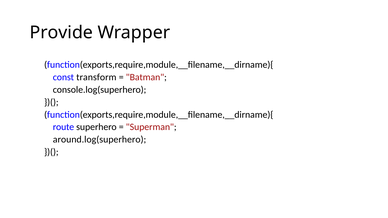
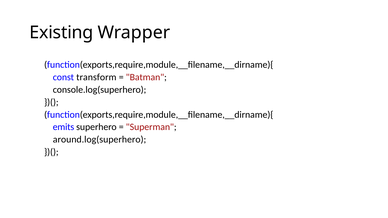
Provide: Provide -> Existing
route: route -> emits
